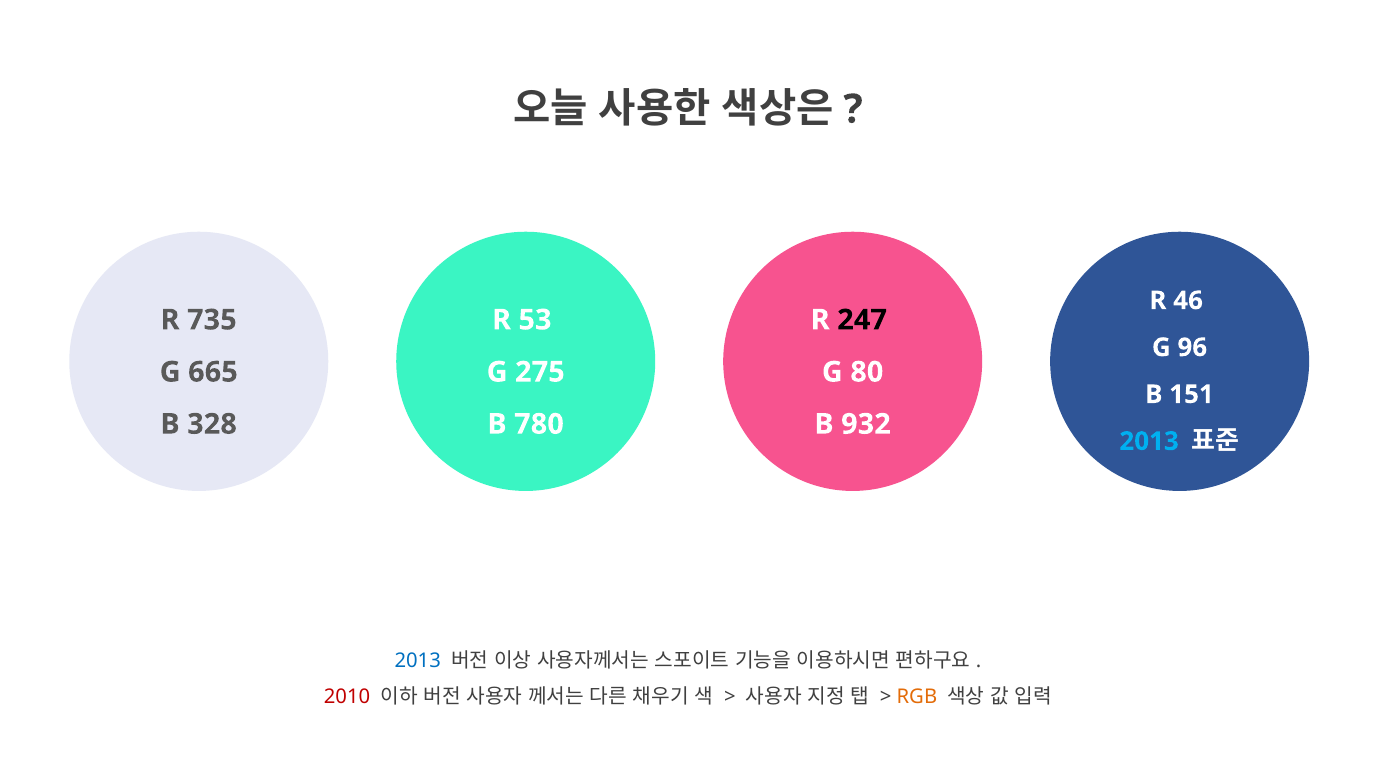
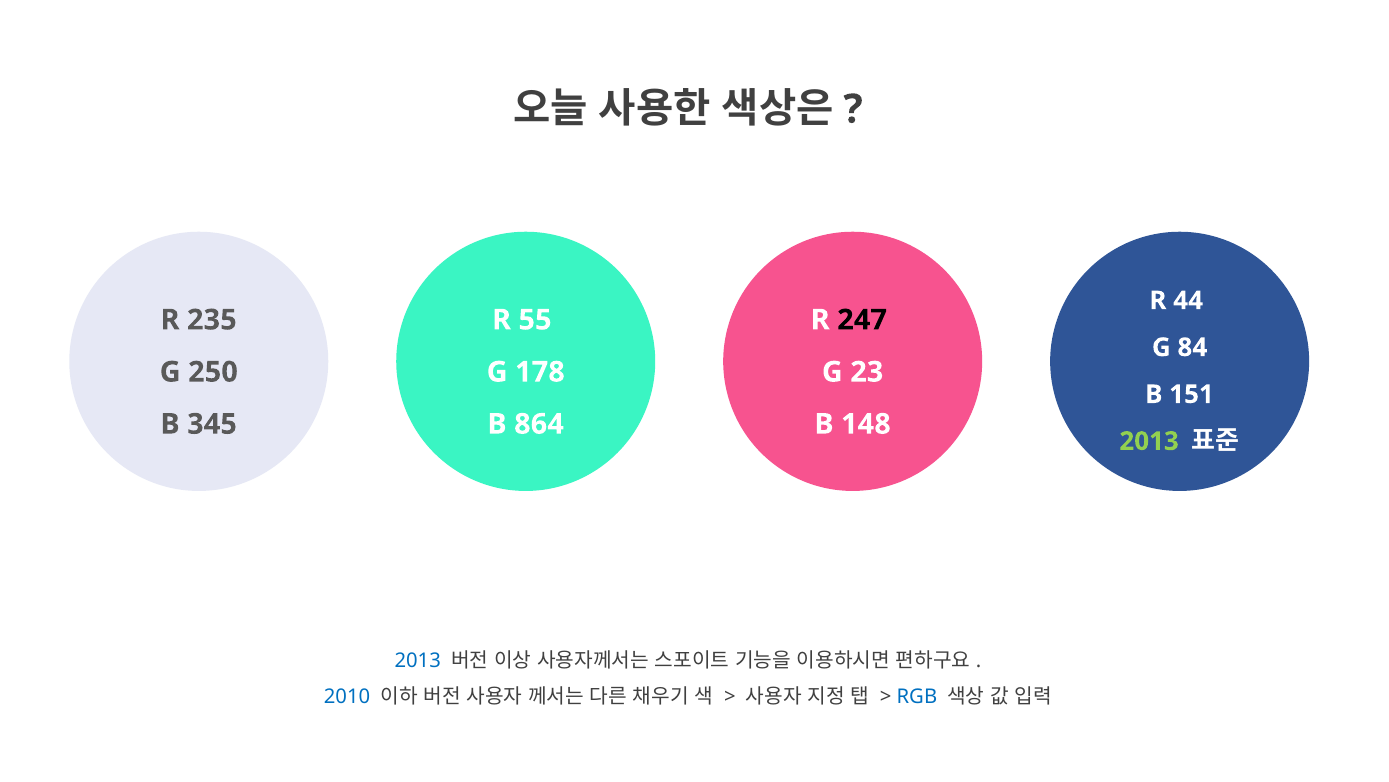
46: 46 -> 44
735: 735 -> 235
53: 53 -> 55
96: 96 -> 84
665: 665 -> 250
275: 275 -> 178
80: 80 -> 23
328: 328 -> 345
780: 780 -> 864
932: 932 -> 148
2013 at (1149, 441) colour: light blue -> light green
2010 colour: red -> blue
RGB colour: orange -> blue
